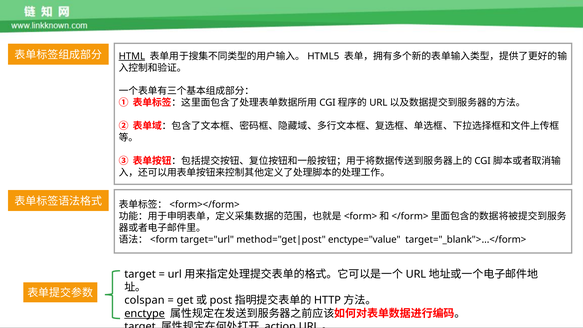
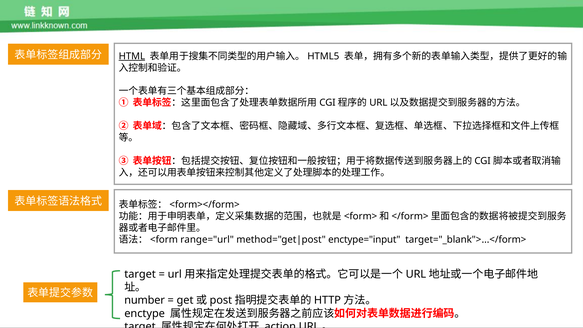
target="url: target="url -> range="url
enctype="value: enctype="value -> enctype="input
colspan: colspan -> number
enctype underline: present -> none
